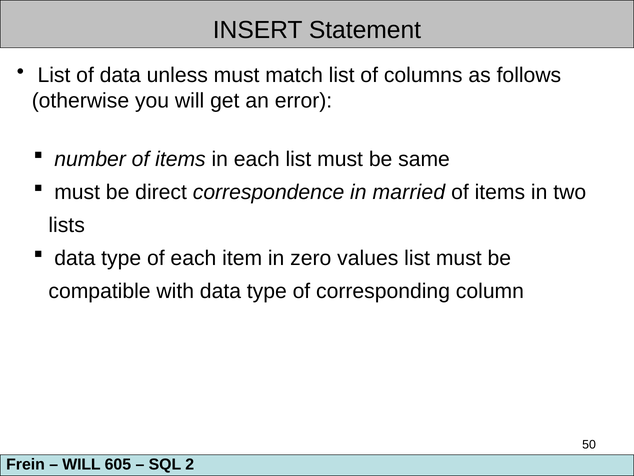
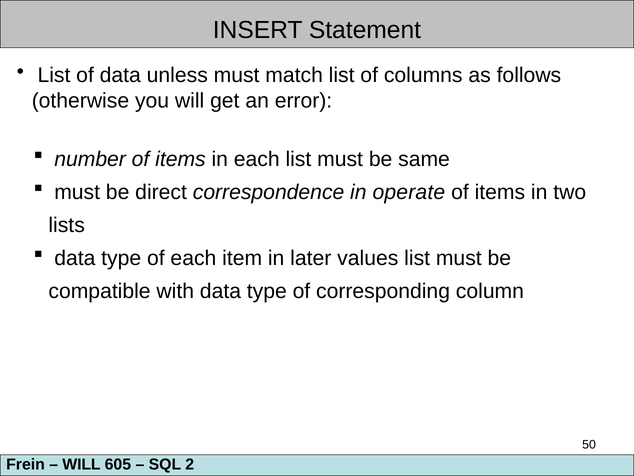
married: married -> operate
zero: zero -> later
